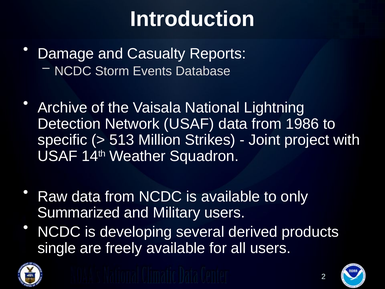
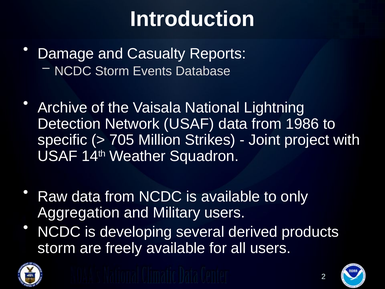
513: 513 -> 705
Summarized: Summarized -> Aggregation
single at (57, 248): single -> storm
